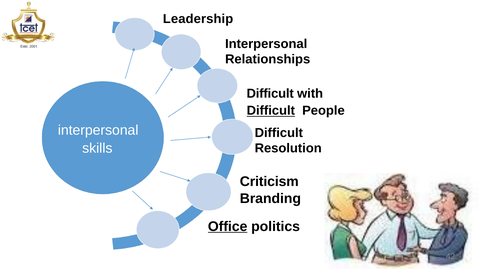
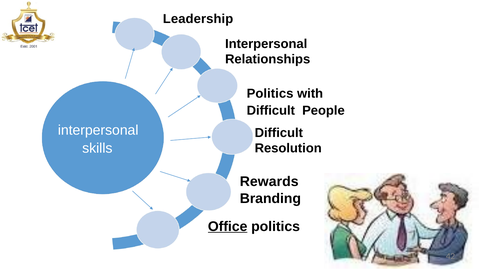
Difficult at (270, 94): Difficult -> Politics
Difficult at (271, 111) underline: present -> none
Criticism: Criticism -> Rewards
